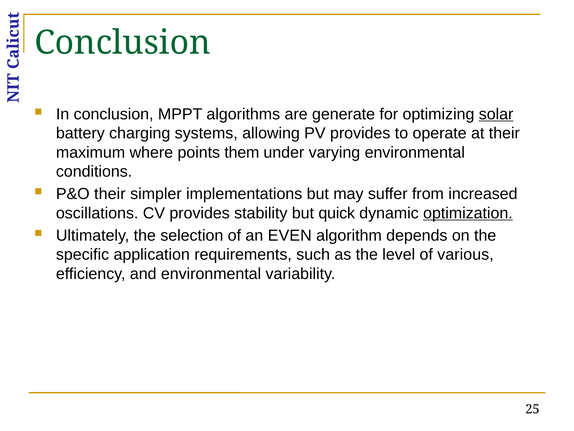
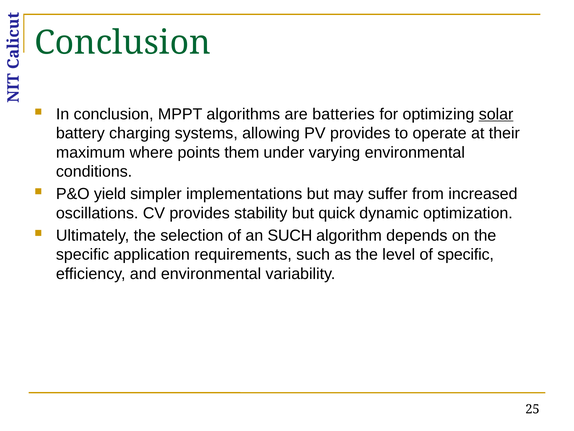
generate: generate -> batteries
P&O their: their -> yield
optimization underline: present -> none
an EVEN: EVEN -> SUCH
of various: various -> specific
